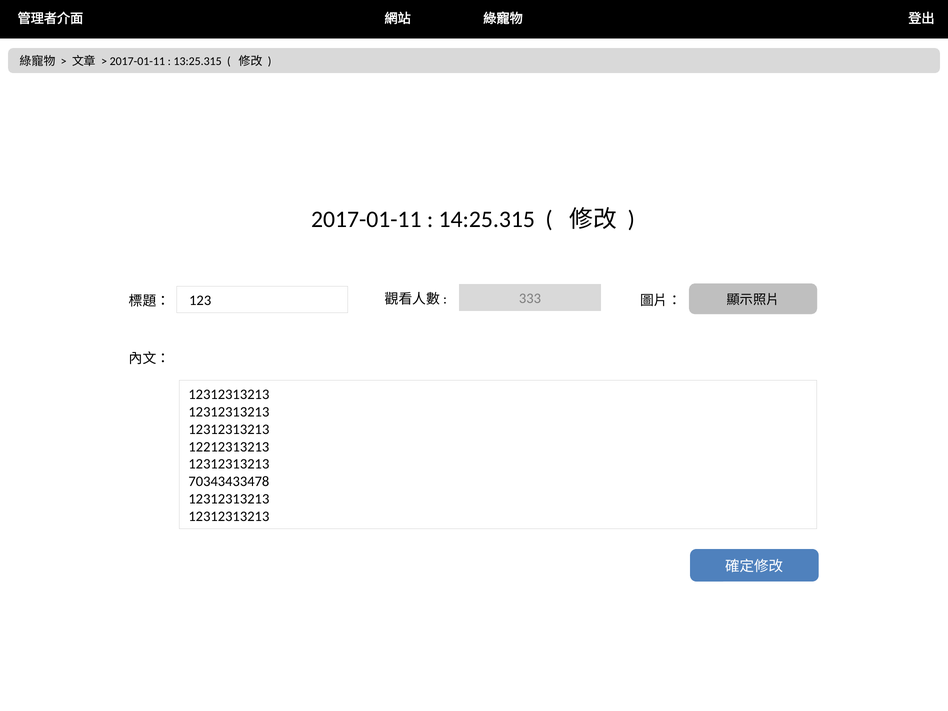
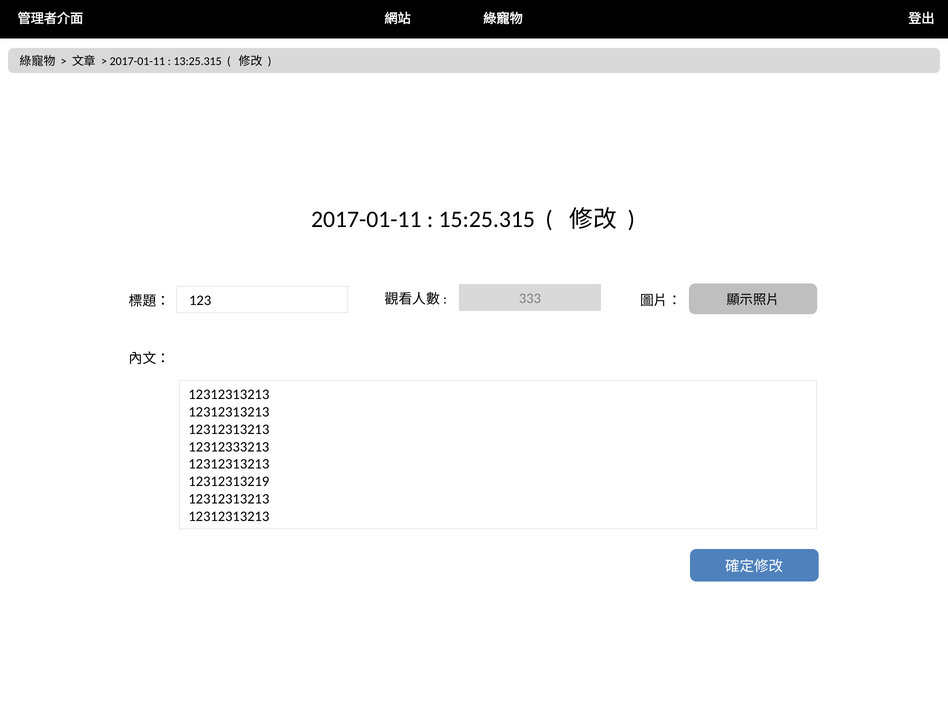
14:25.315: 14:25.315 -> 15:25.315
12212313213: 12212313213 -> 12312333213
70343433478: 70343433478 -> 12312313219
